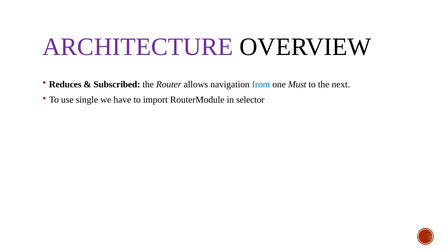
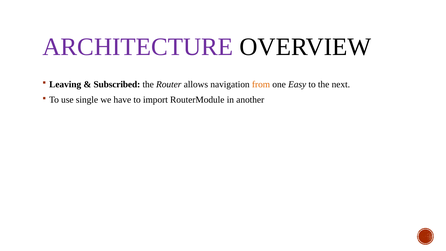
Reduces: Reduces -> Leaving
from colour: blue -> orange
Must: Must -> Easy
selector: selector -> another
